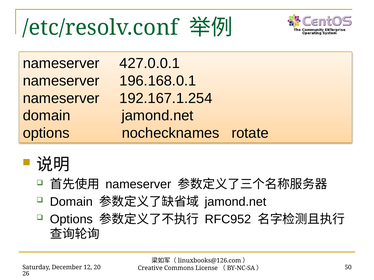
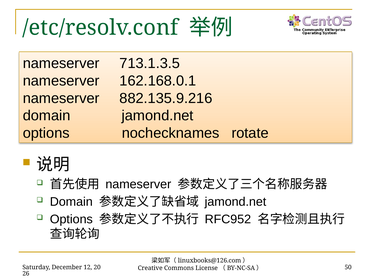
427.0.0.1: 427.0.0.1 -> 713.1.3.5
196.168.0.1: 196.168.0.1 -> 162.168.0.1
192.167.1.254: 192.167.1.254 -> 882.135.9.216
